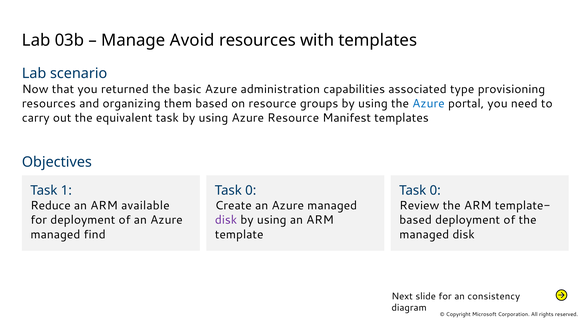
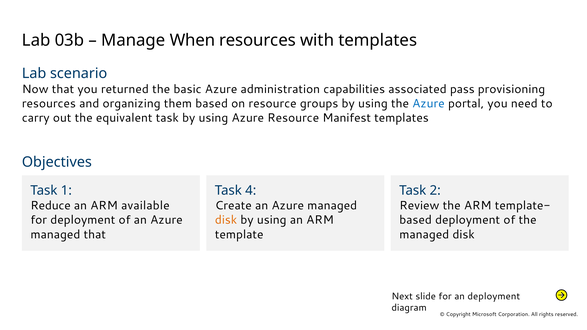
Avoid: Avoid -> When
type: type -> pass
0 at (251, 191): 0 -> 4
0 at (435, 191): 0 -> 2
disk at (226, 220) colour: purple -> orange
managed find: find -> that
an consistency: consistency -> deployment
